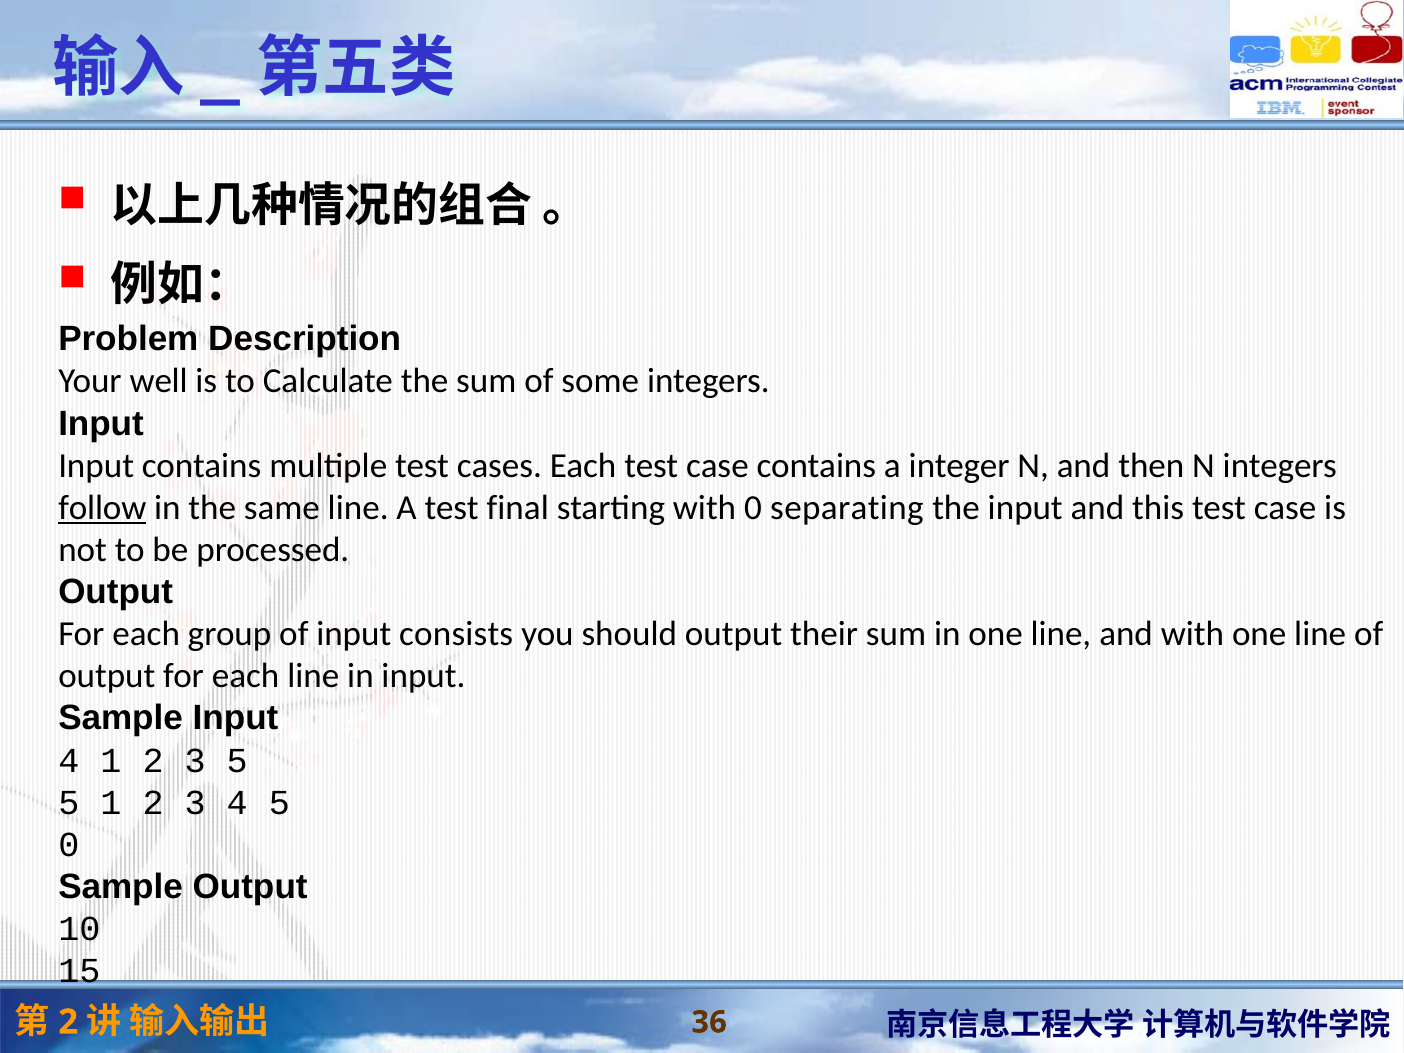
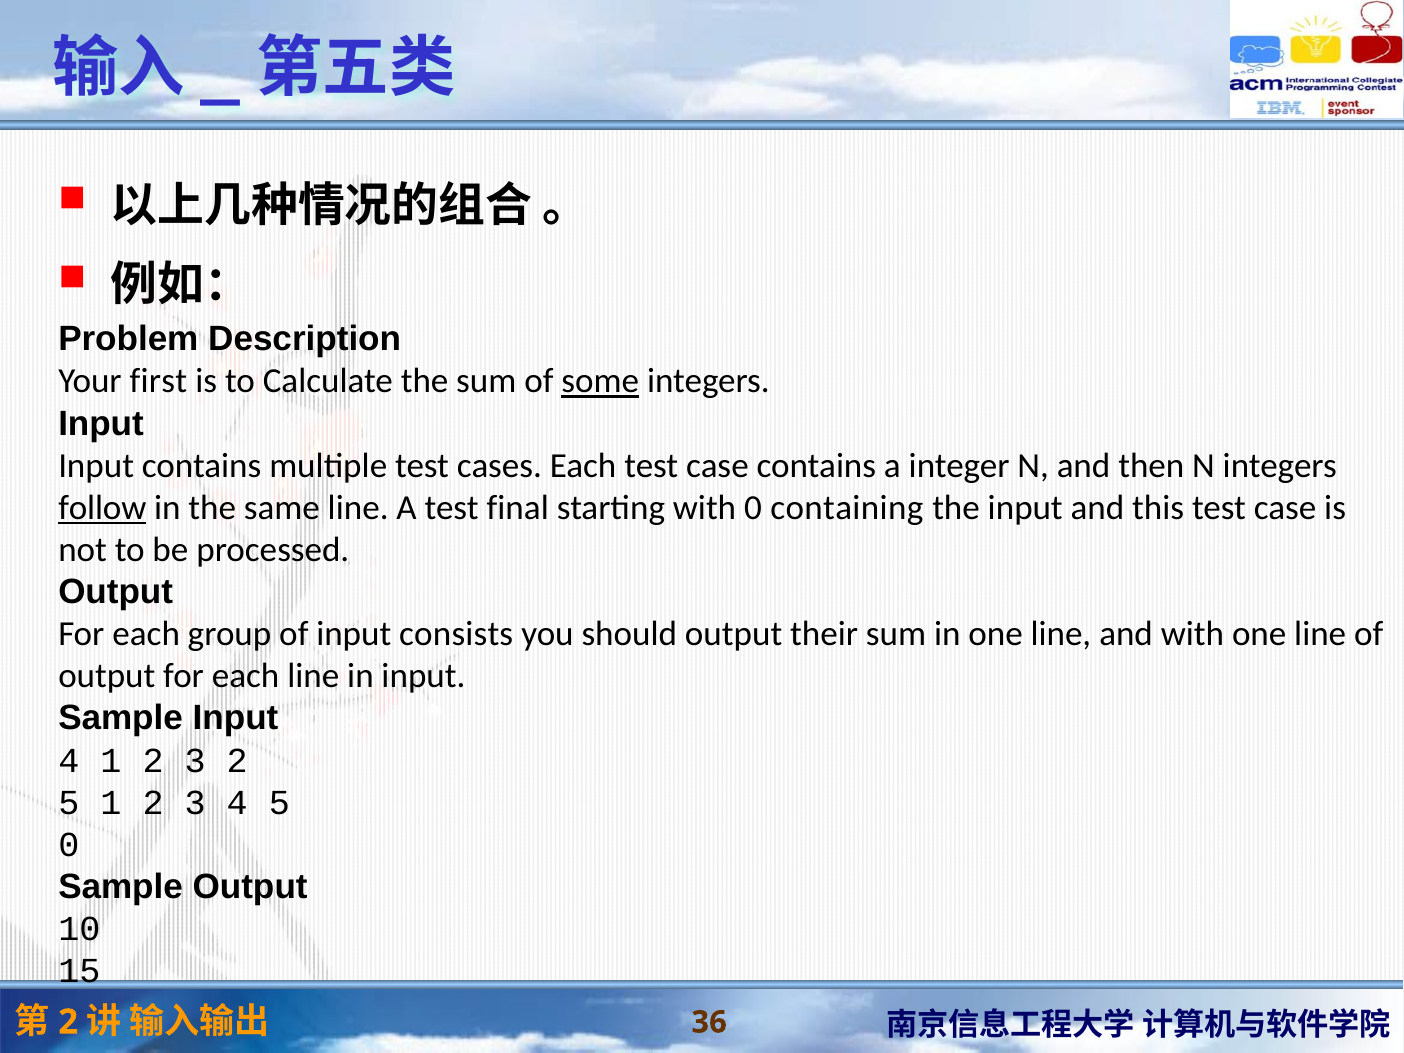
well: well -> first
some underline: none -> present
separating: separating -> containing
3 5: 5 -> 2
